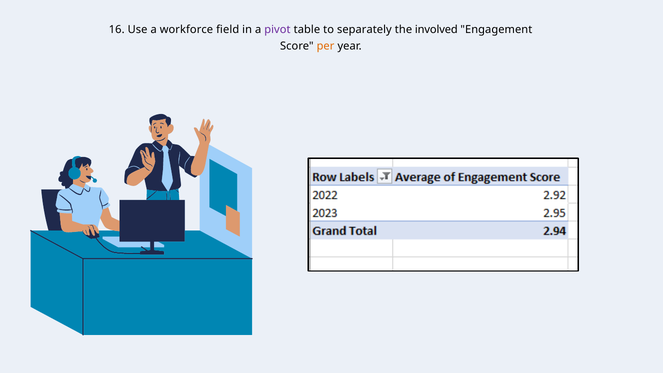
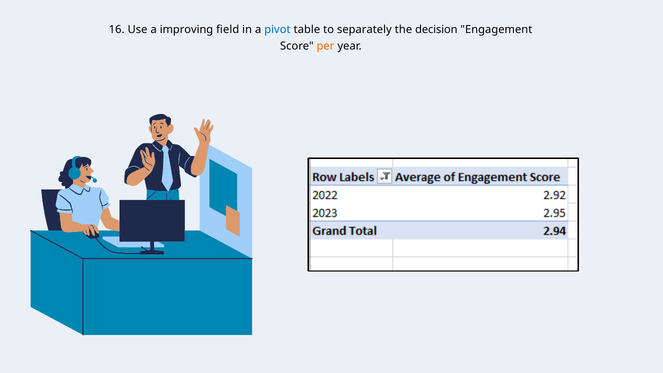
workforce: workforce -> improving
pivot colour: purple -> blue
involved: involved -> decision
